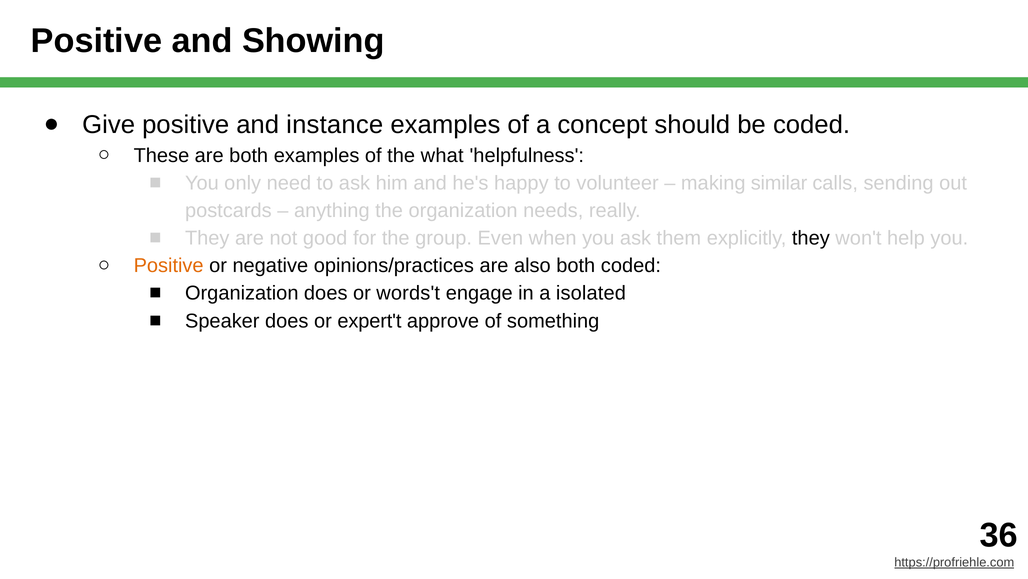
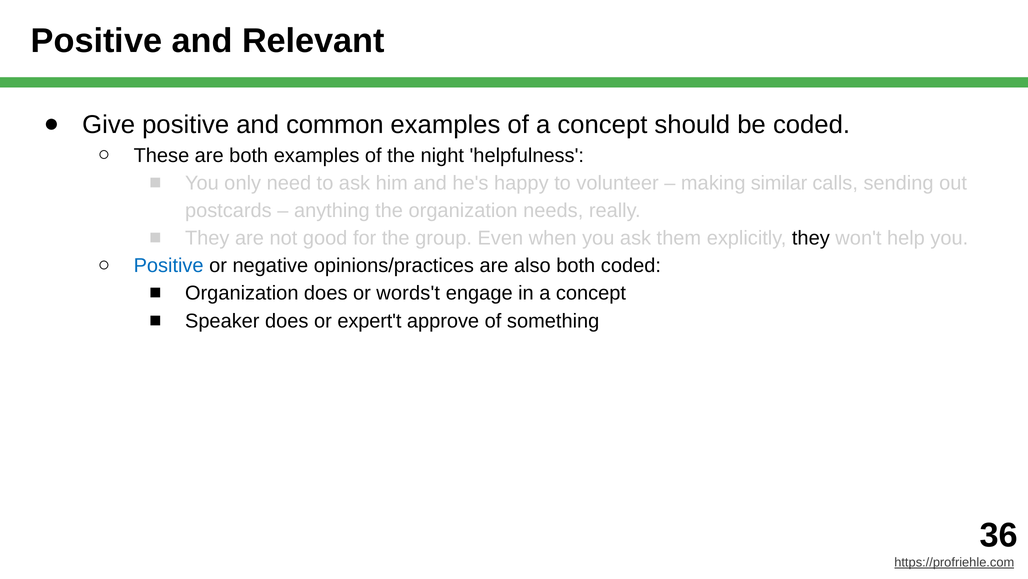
Showing: Showing -> Relevant
instance: instance -> common
what: what -> night
Positive at (169, 265) colour: orange -> blue
in a isolated: isolated -> concept
